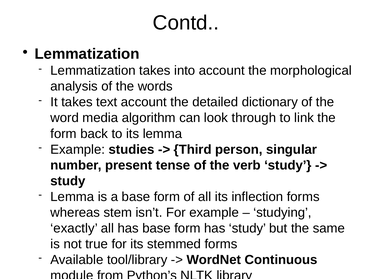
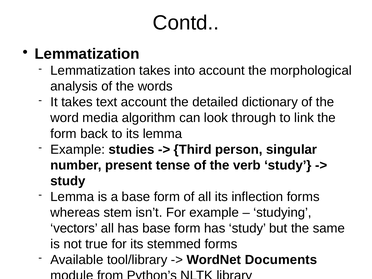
exactly: exactly -> vectors
Continuous: Continuous -> Documents
